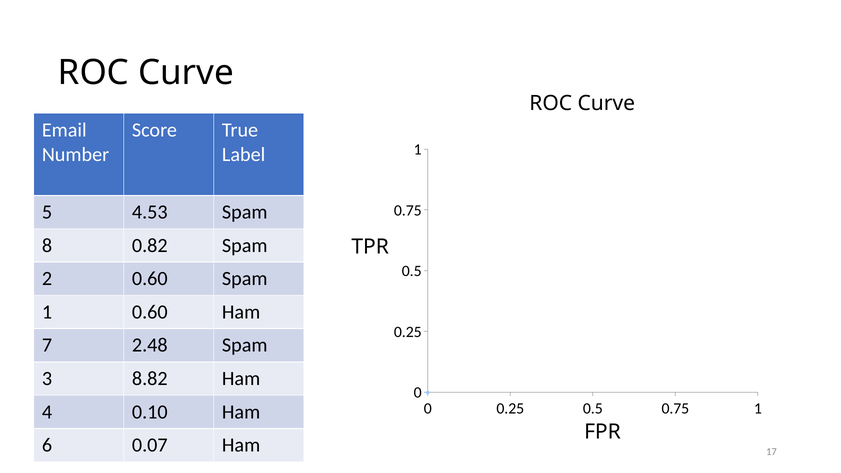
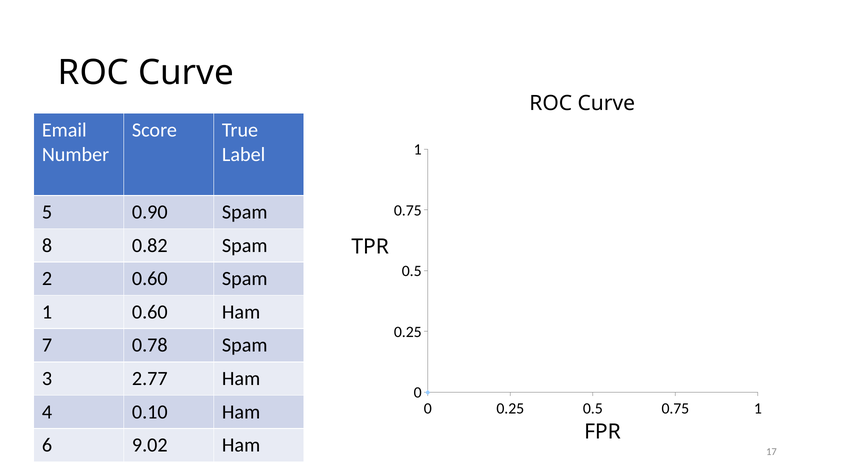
4.53: 4.53 -> 0.90
2.48: 2.48 -> 0.78
8.82: 8.82 -> 2.77
0.07: 0.07 -> 9.02
